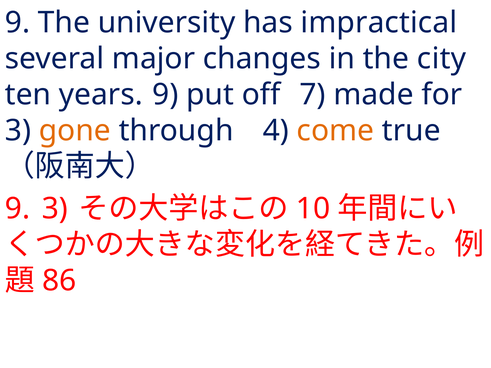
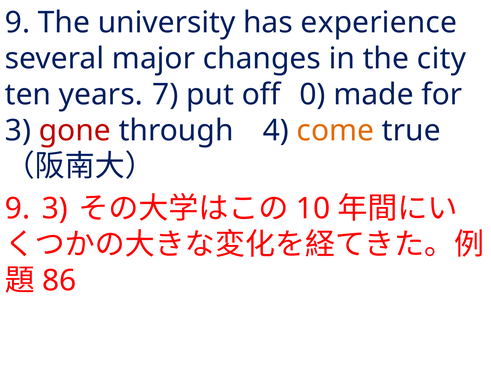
impractical: impractical -> experience
years 9: 9 -> 7
7: 7 -> 0
gone colour: orange -> red
